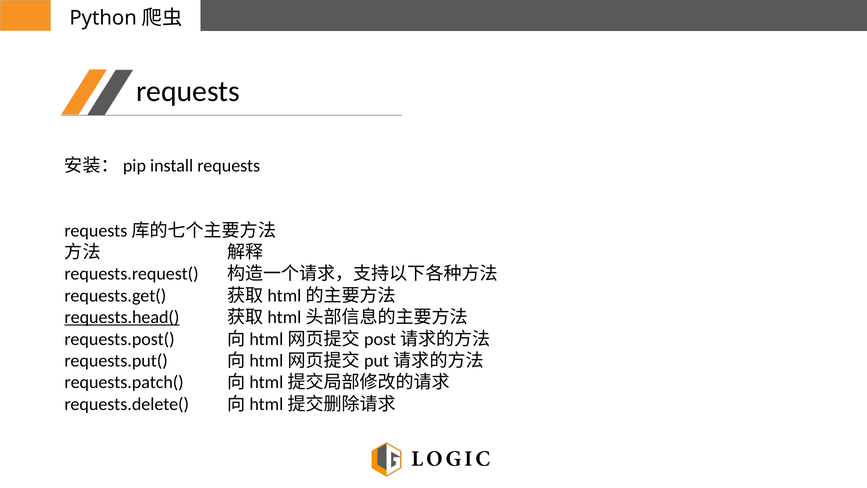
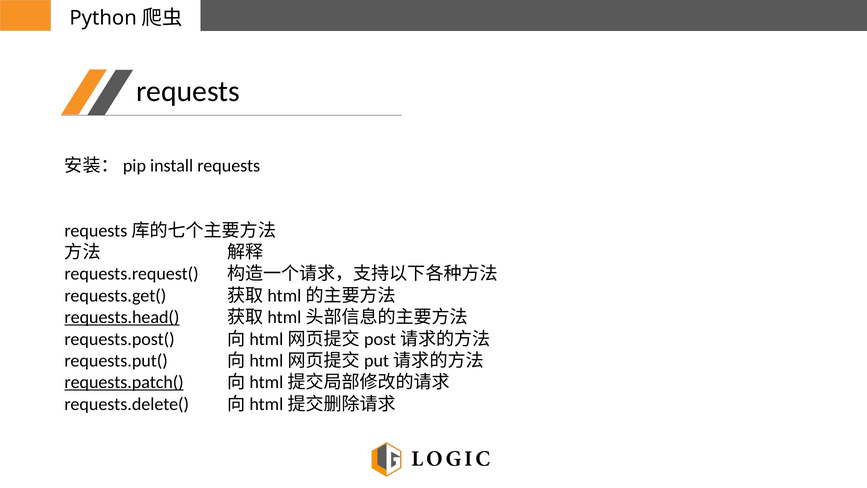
requests.patch( underline: none -> present
